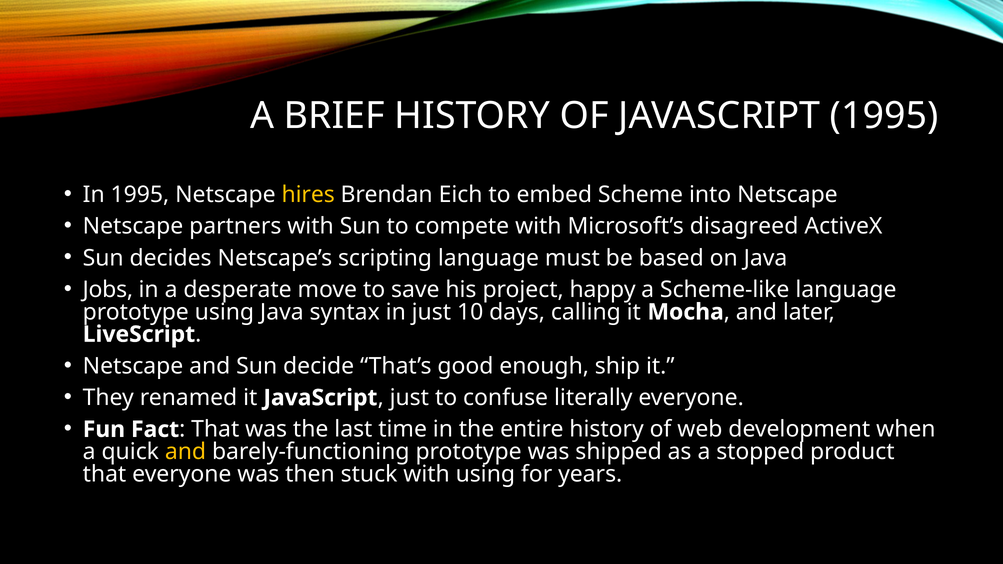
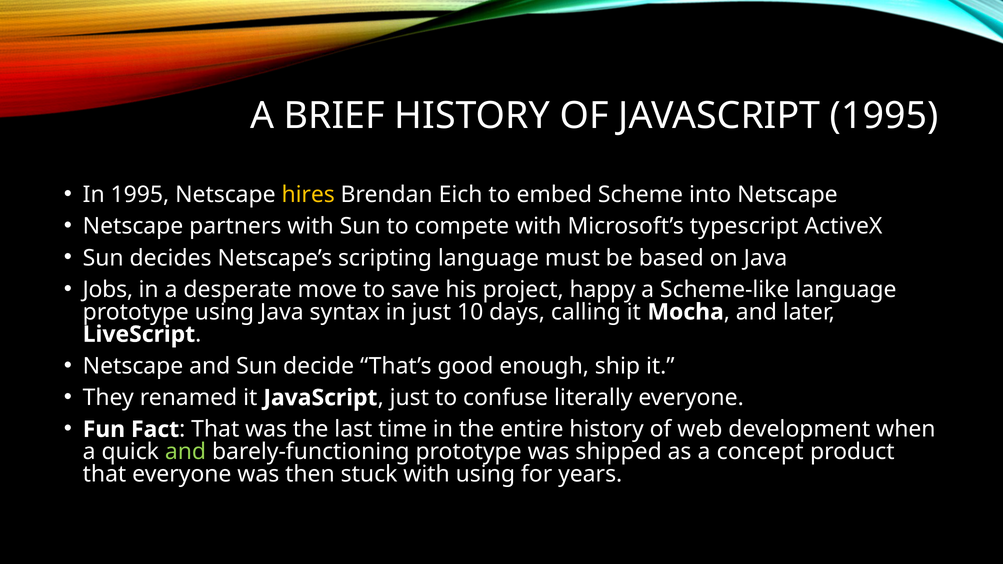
disagreed: disagreed -> typescript
and at (185, 452) colour: yellow -> light green
stopped: stopped -> concept
